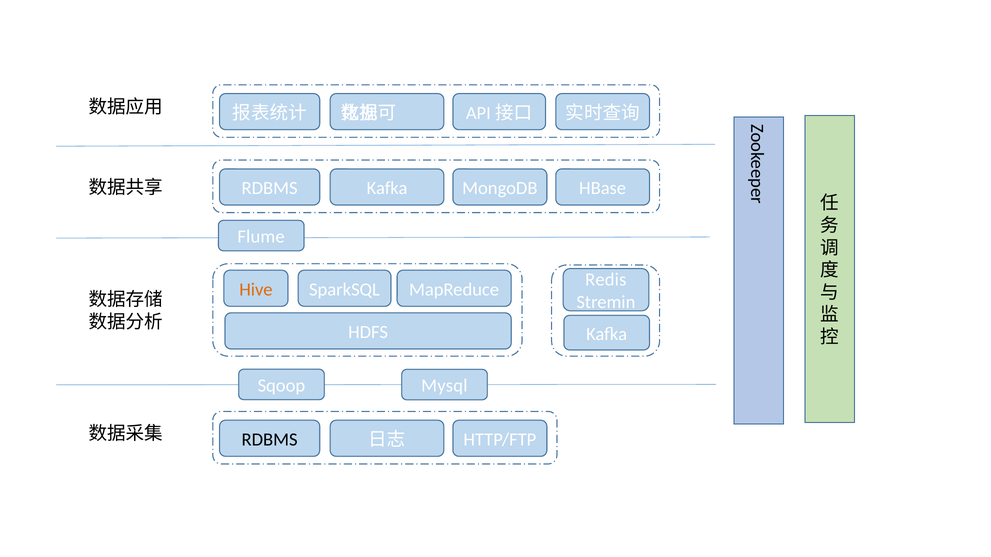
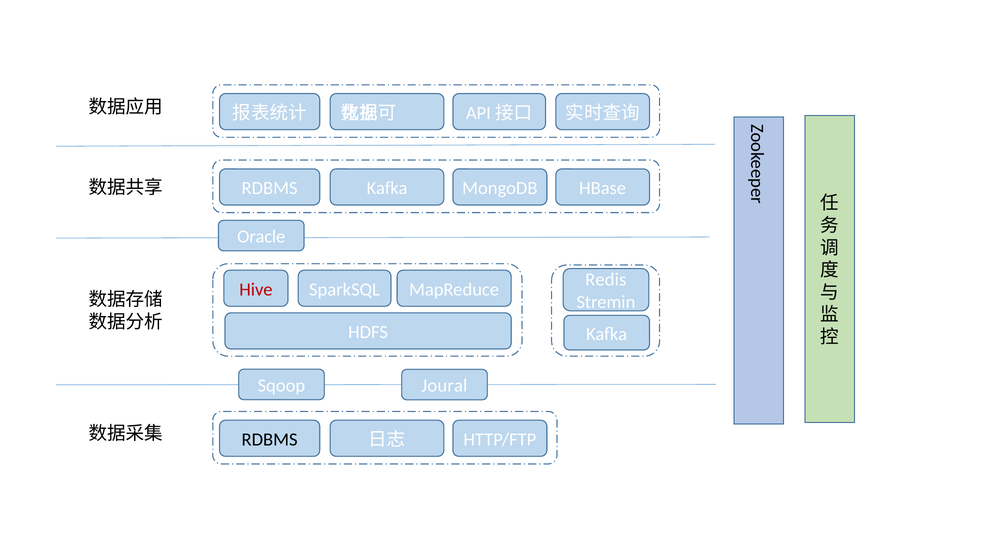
Flume: Flume -> Oracle
Hive colour: orange -> red
Mysql: Mysql -> Joural
